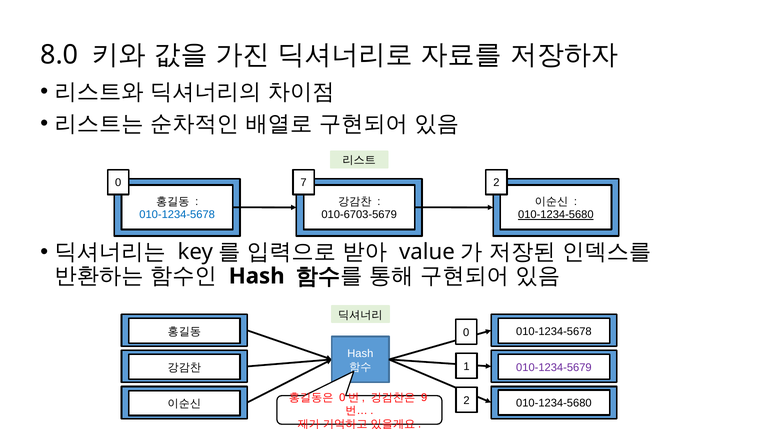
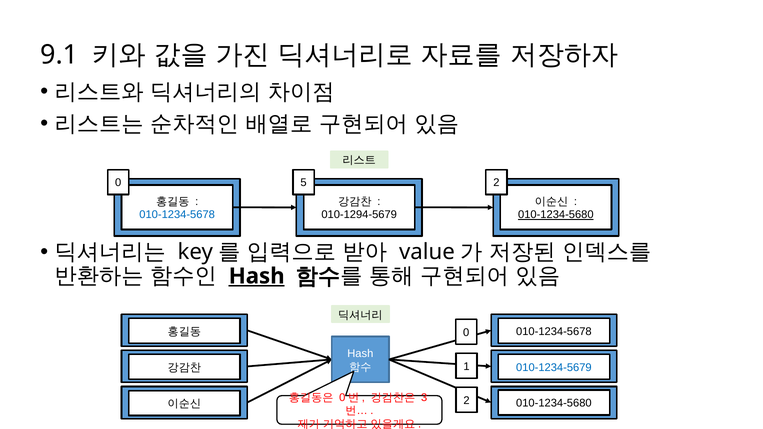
8.0: 8.0 -> 9.1
7: 7 -> 5
010-6703-5679: 010-6703-5679 -> 010-1294-5679
Hash at (257, 276) underline: none -> present
010-1234-5679 colour: purple -> blue
9: 9 -> 3
